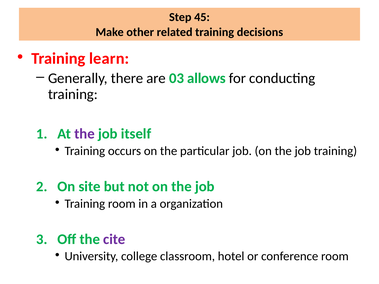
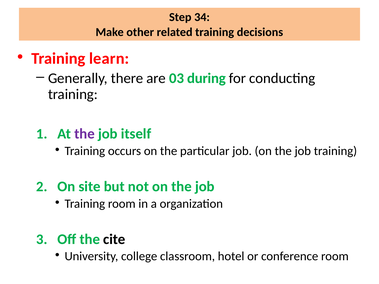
45: 45 -> 34
allows: allows -> during
cite colour: purple -> black
